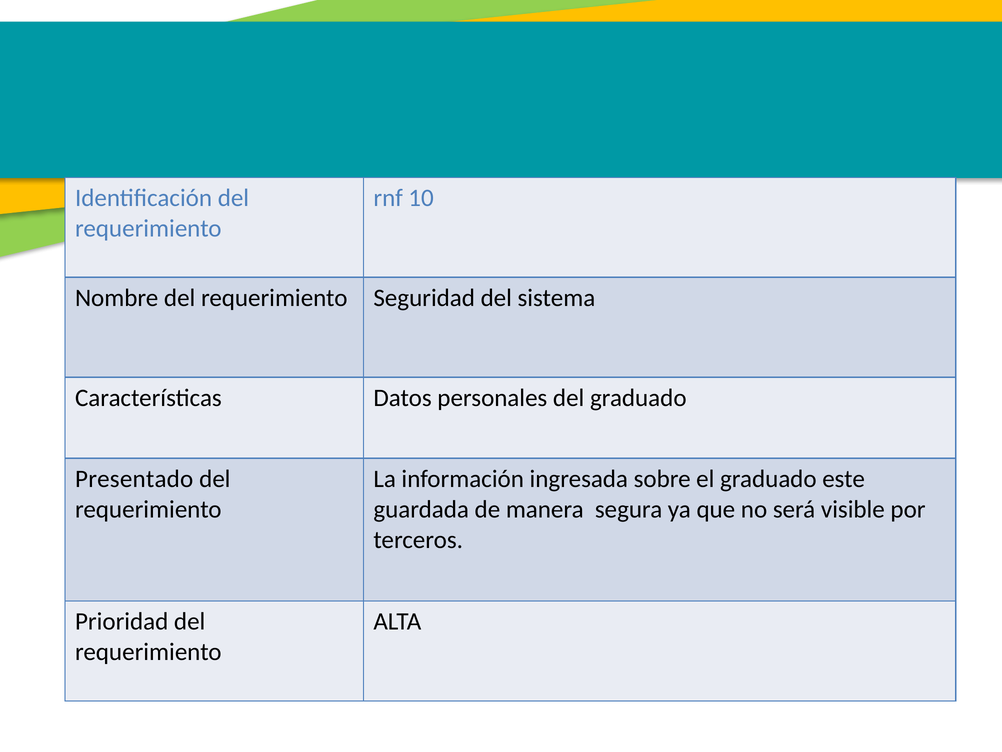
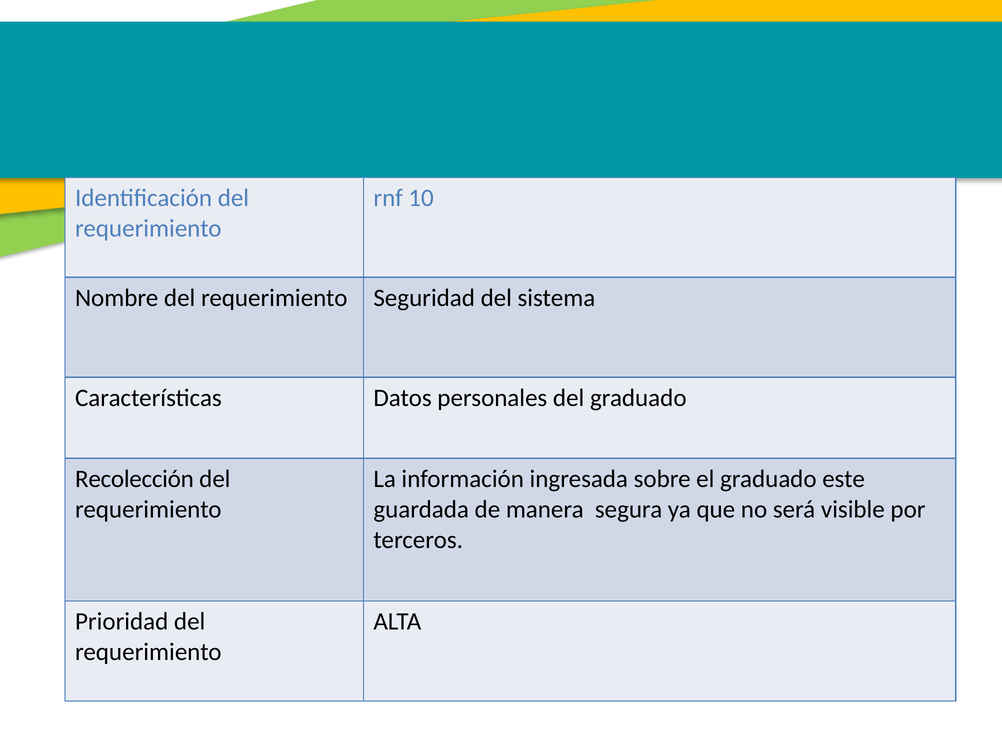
Presentado: Presentado -> Recolección
